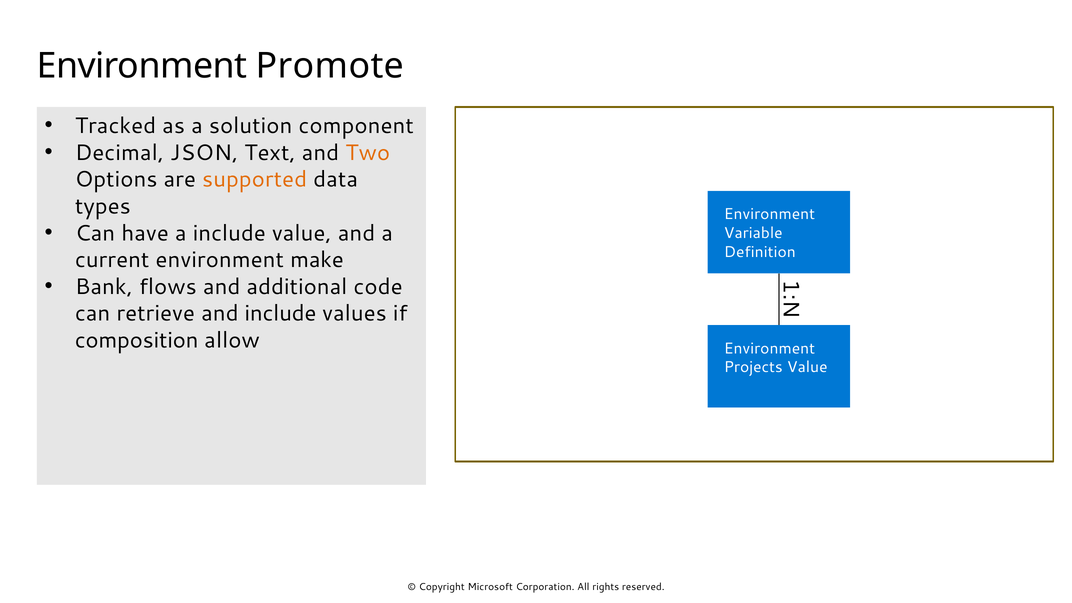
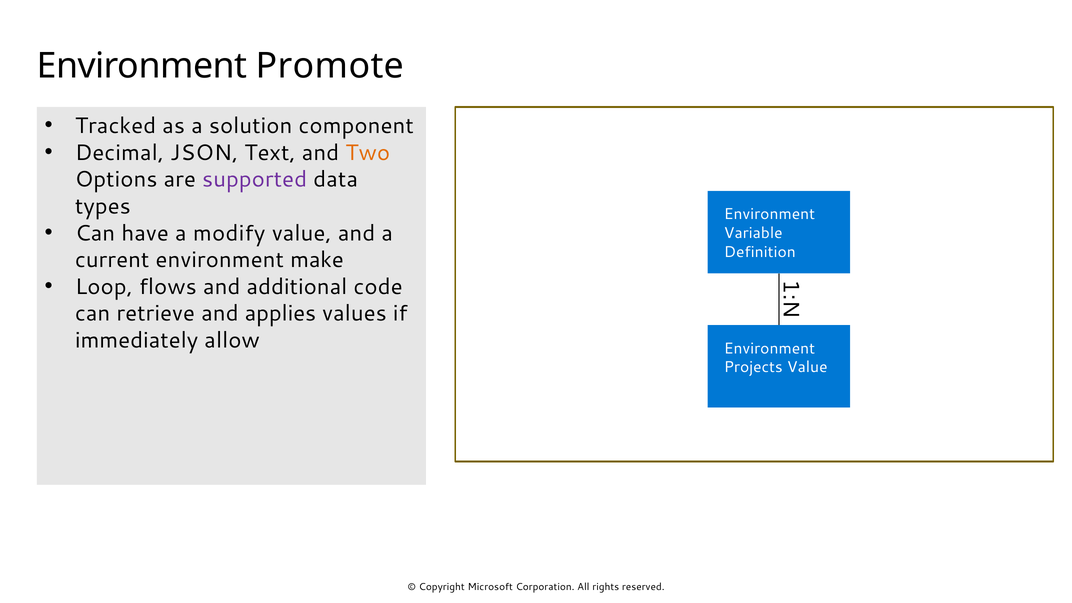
supported colour: orange -> purple
a include: include -> modify
Bank: Bank -> Loop
and include: include -> applies
composition: composition -> immediately
